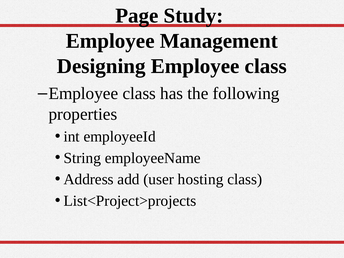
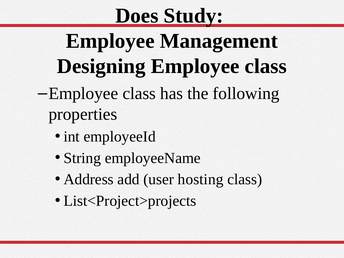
Page: Page -> Does
